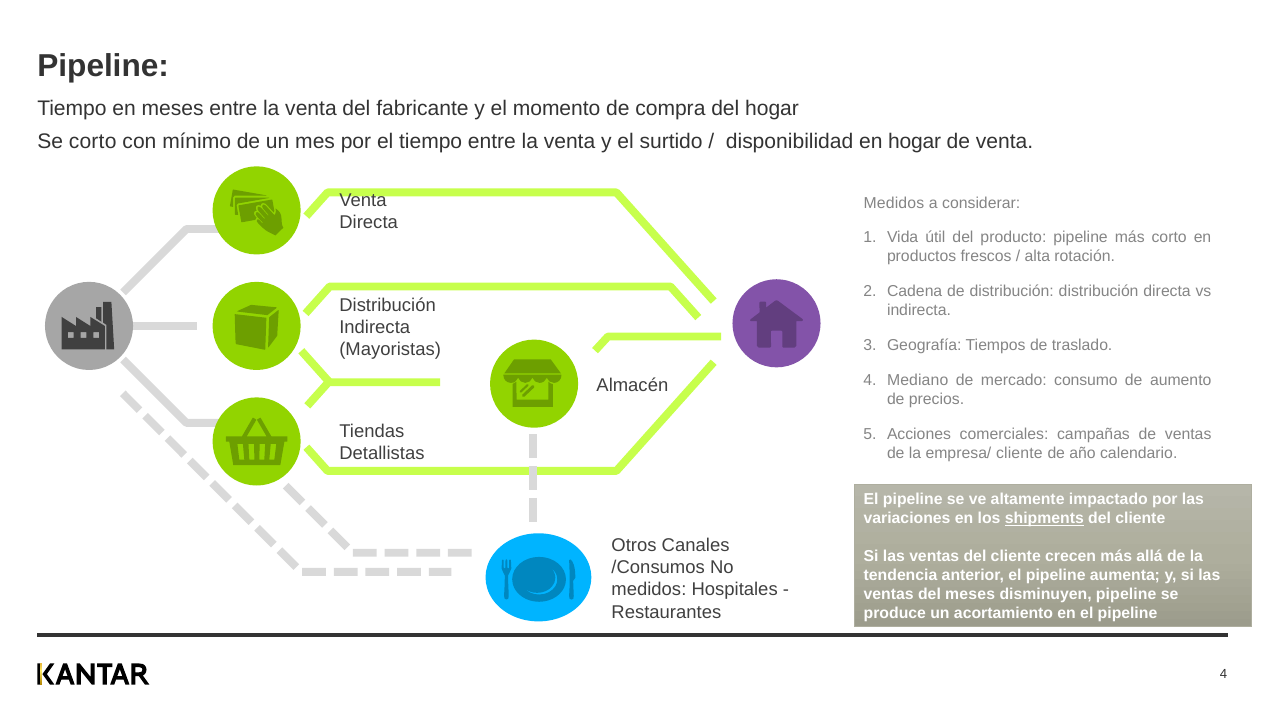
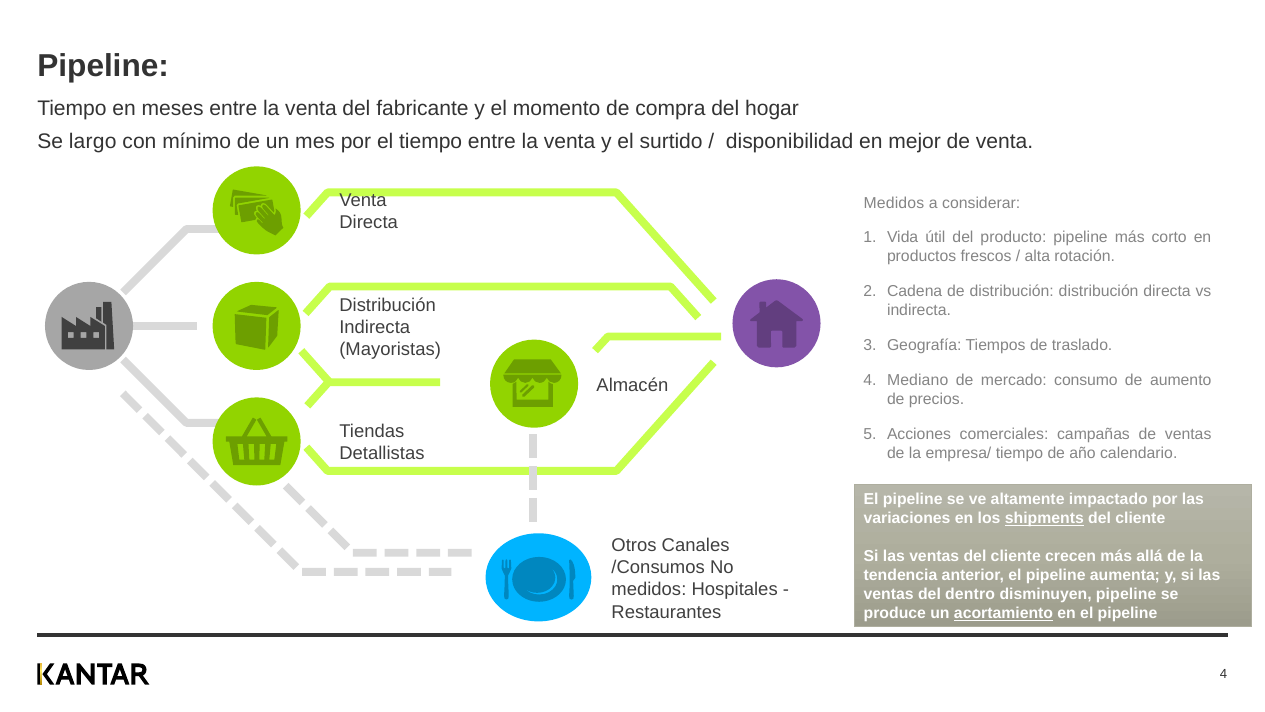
Se corto: corto -> largo
en hogar: hogar -> mejor
empresa/ cliente: cliente -> tiempo
del meses: meses -> dentro
acortamiento underline: none -> present
